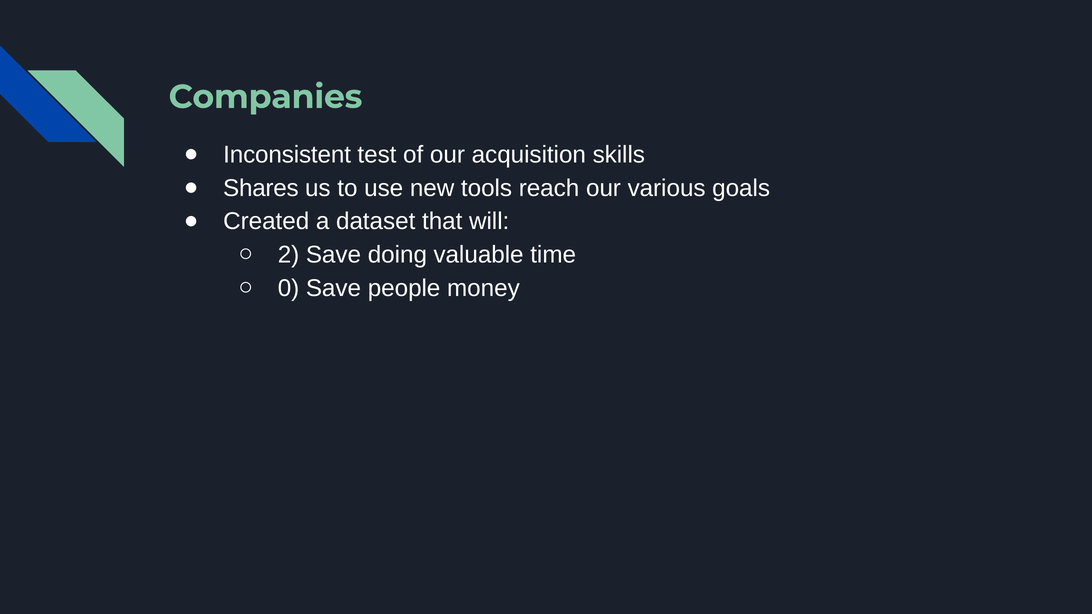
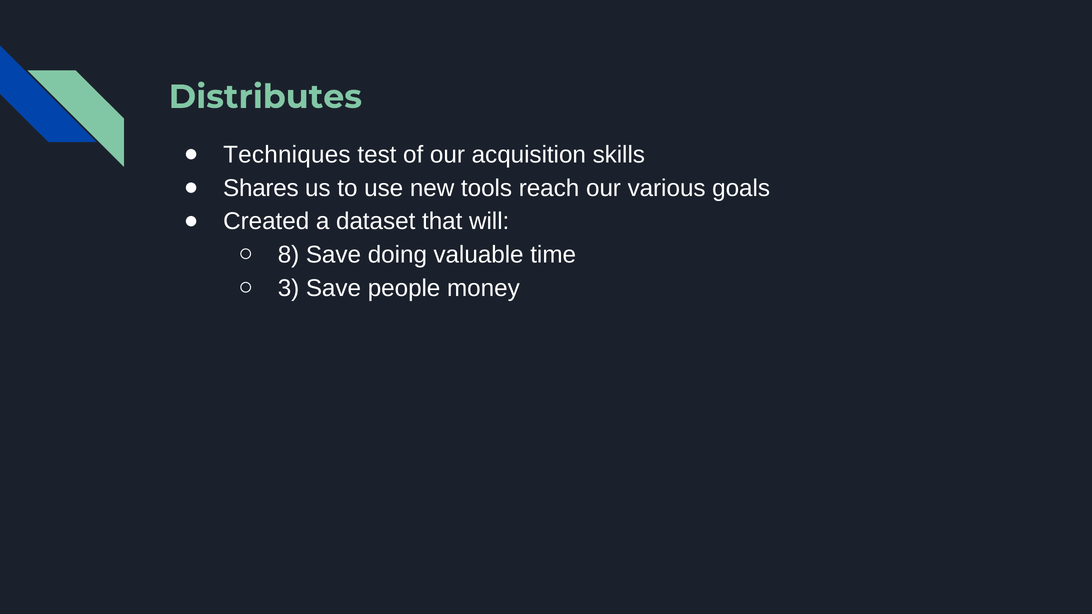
Companies: Companies -> Distributes
Inconsistent: Inconsistent -> Techniques
2: 2 -> 8
0: 0 -> 3
